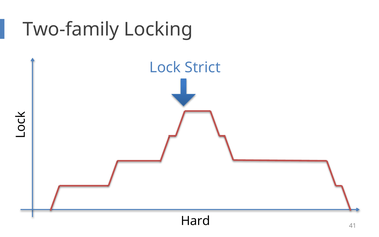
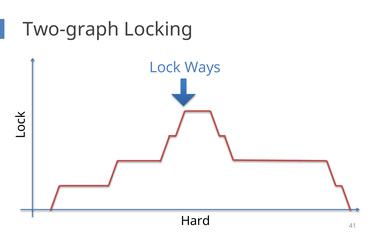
Two-family: Two-family -> Two-graph
Strict: Strict -> Ways
